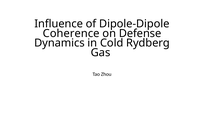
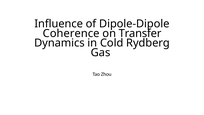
Defense: Defense -> Transfer
